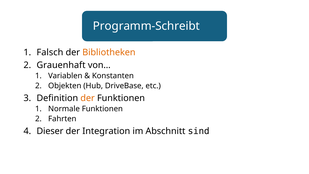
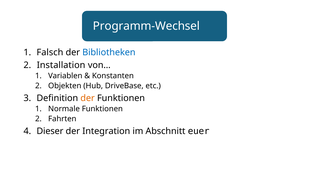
Programm-Schreibt: Programm-Schreibt -> Programm-Wechsel
Bibliotheken colour: orange -> blue
Grauenhaft: Grauenhaft -> Installation
sind: sind -> euer
